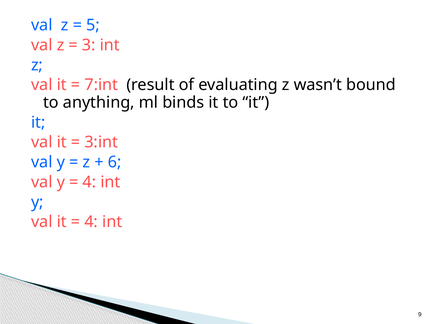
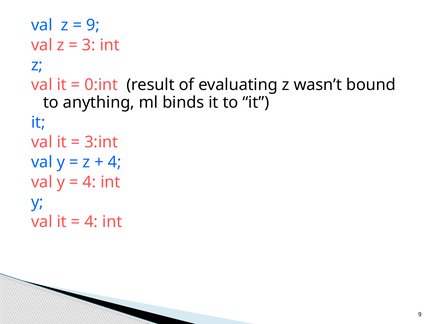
5 at (93, 25): 5 -> 9
7:int: 7:int -> 0:int
6 at (115, 162): 6 -> 4
